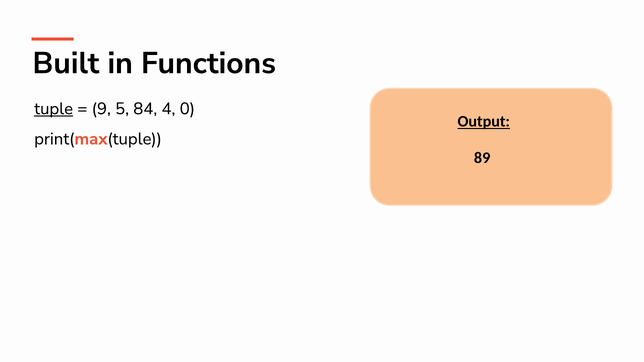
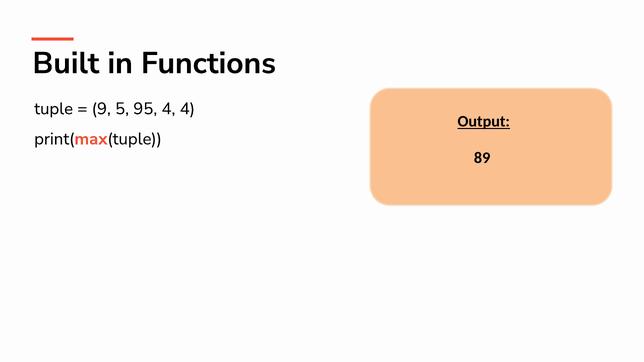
tuple underline: present -> none
84: 84 -> 95
4 0: 0 -> 4
